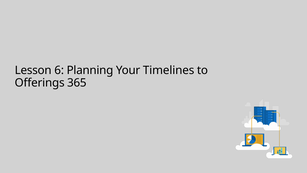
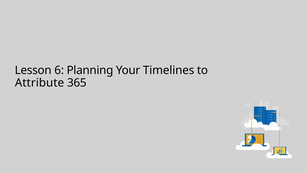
Offerings: Offerings -> Attribute
